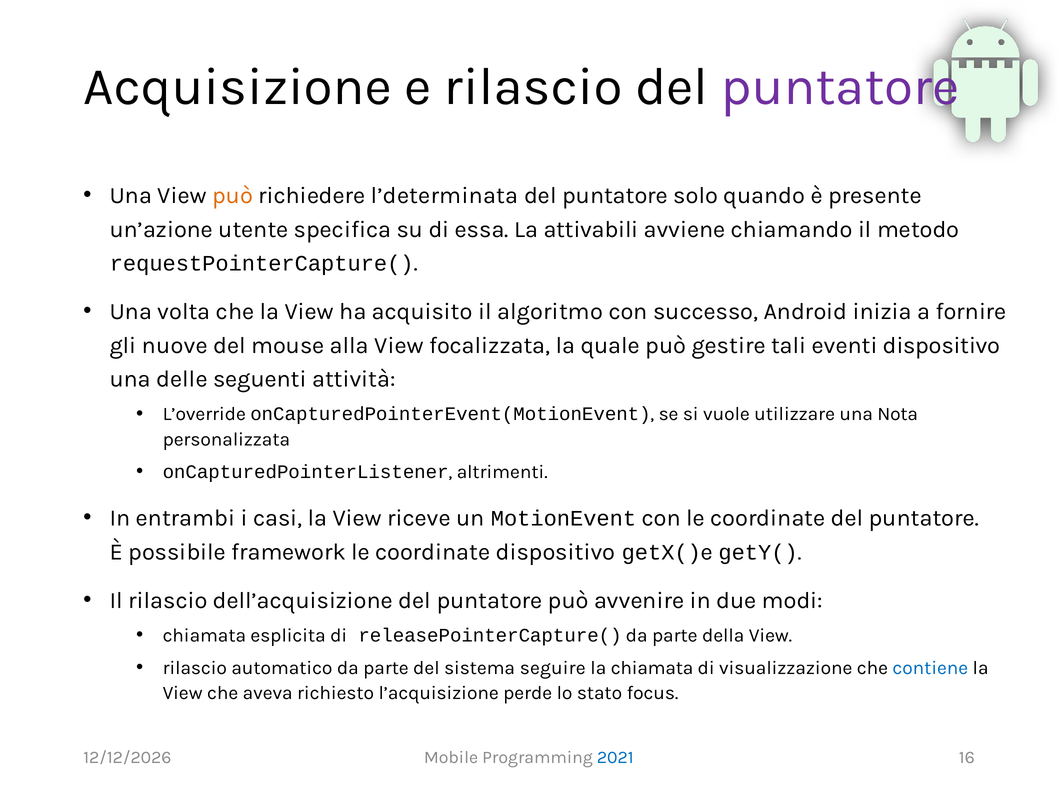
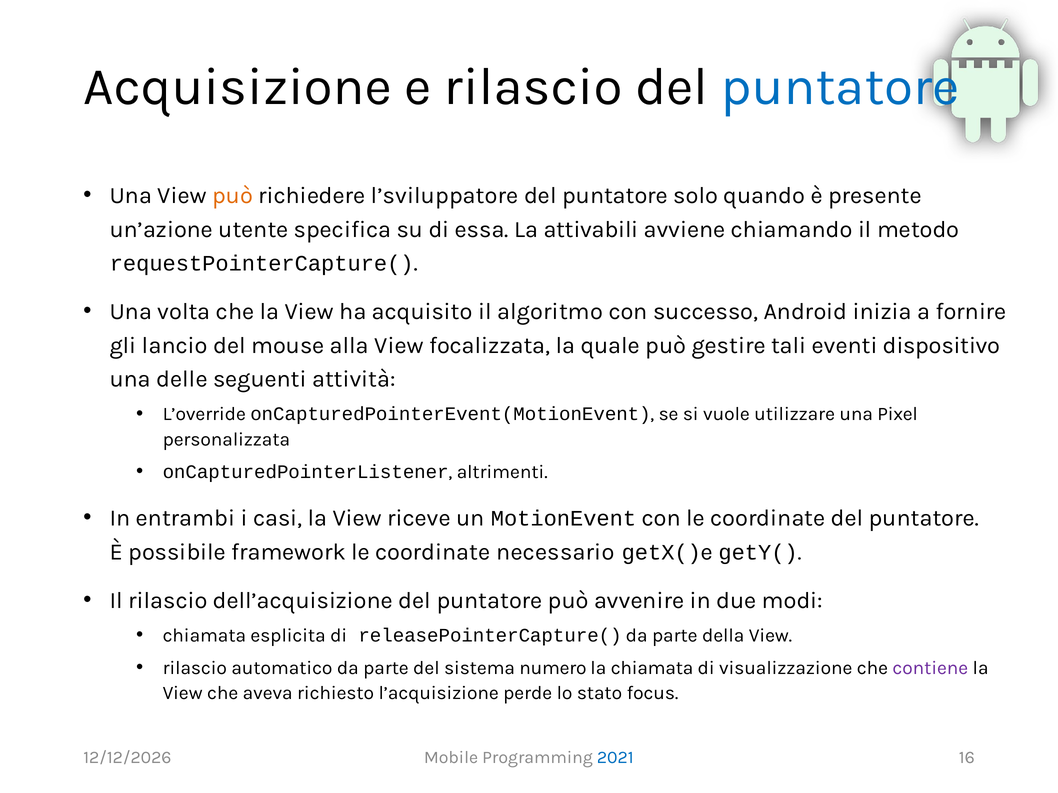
puntatore at (840, 87) colour: purple -> blue
l’determinata: l’determinata -> l’sviluppatore
nuove: nuove -> lancio
Nota: Nota -> Pixel
coordinate dispositivo: dispositivo -> necessario
seguire: seguire -> numero
contiene colour: blue -> purple
